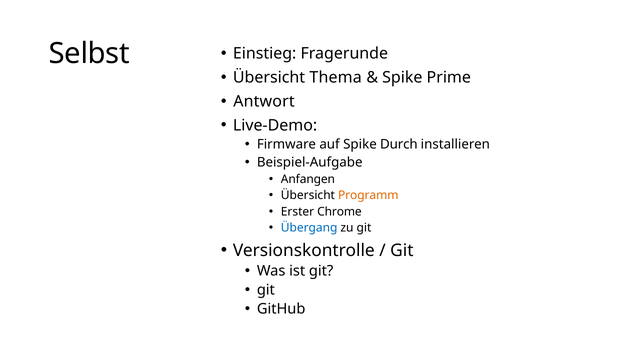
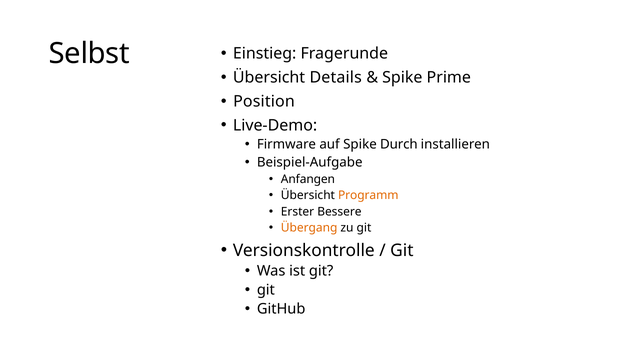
Thema: Thema -> Details
Antwort: Antwort -> Position
Chrome: Chrome -> Bessere
Übergang colour: blue -> orange
